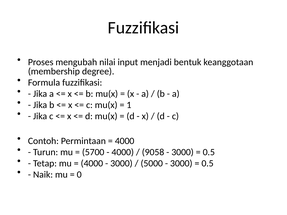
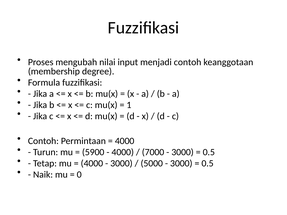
menjadi bentuk: bentuk -> contoh
5700: 5700 -> 5900
9058: 9058 -> 7000
